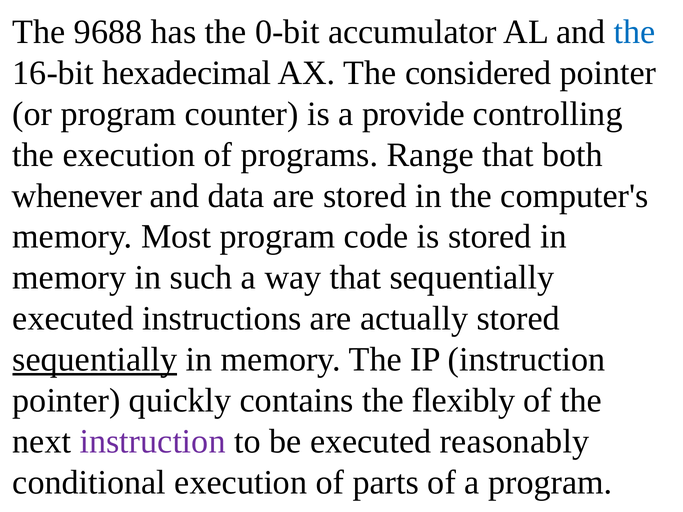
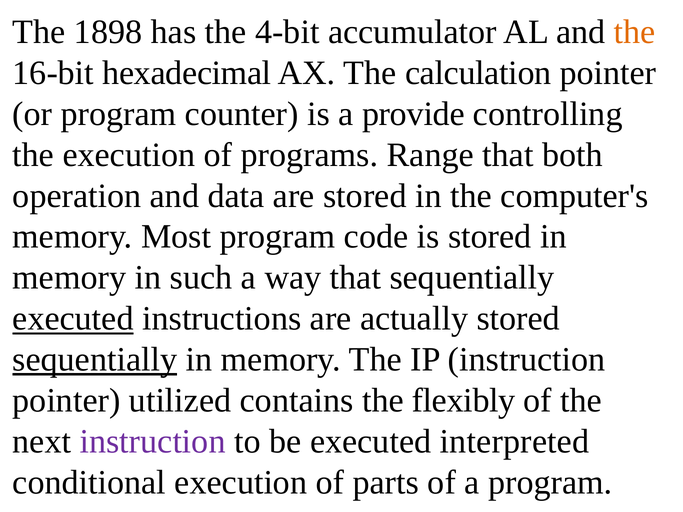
9688: 9688 -> 1898
0-bit: 0-bit -> 4-bit
the at (635, 32) colour: blue -> orange
considered: considered -> calculation
whenever: whenever -> operation
executed at (73, 319) underline: none -> present
quickly: quickly -> utilized
reasonably: reasonably -> interpreted
